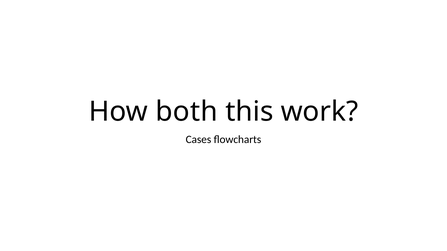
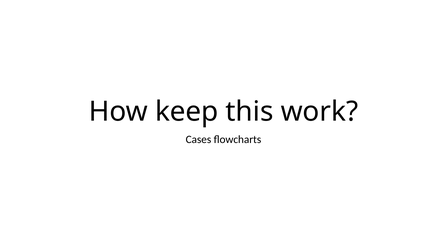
both: both -> keep
